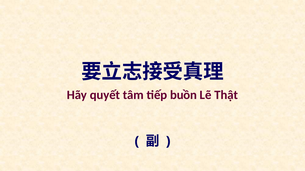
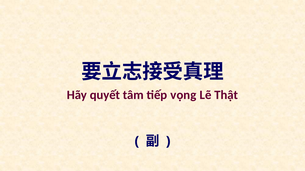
buồn: buồn -> vọng
